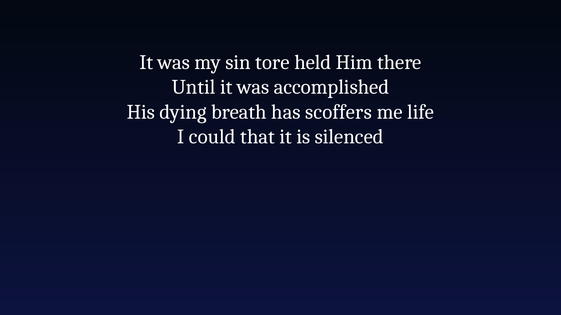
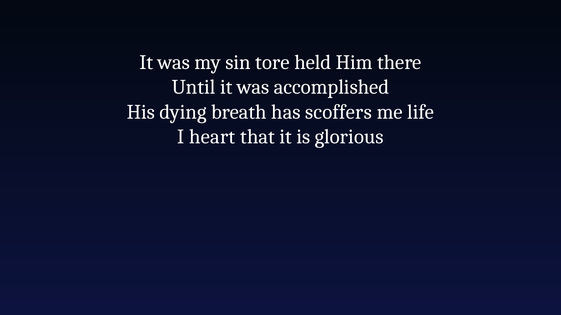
could: could -> heart
silenced: silenced -> glorious
